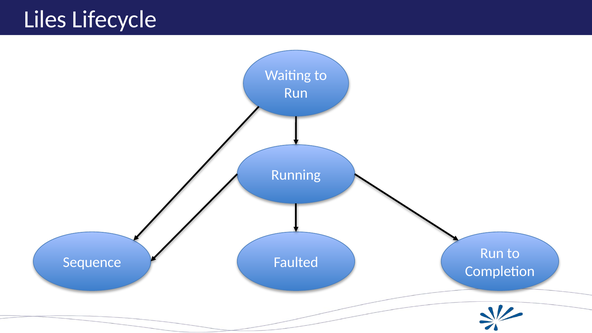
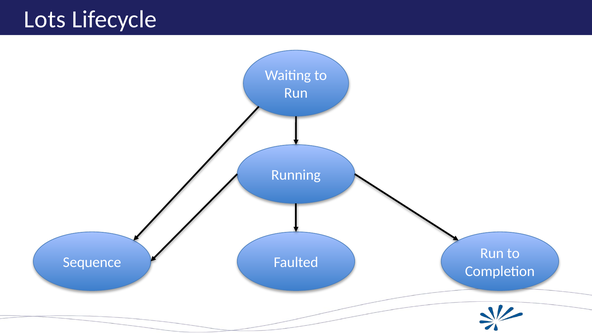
Liles: Liles -> Lots
